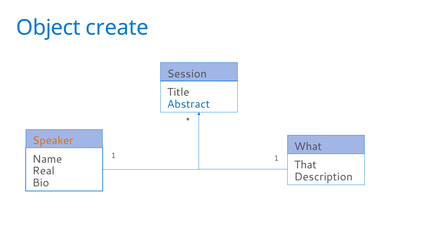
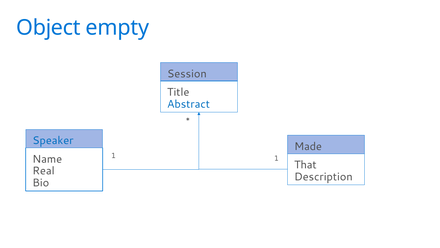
create: create -> empty
Speaker colour: orange -> blue
What: What -> Made
